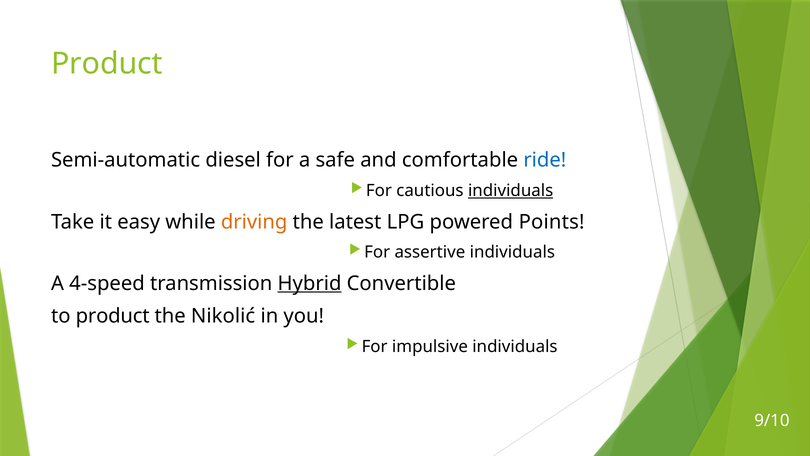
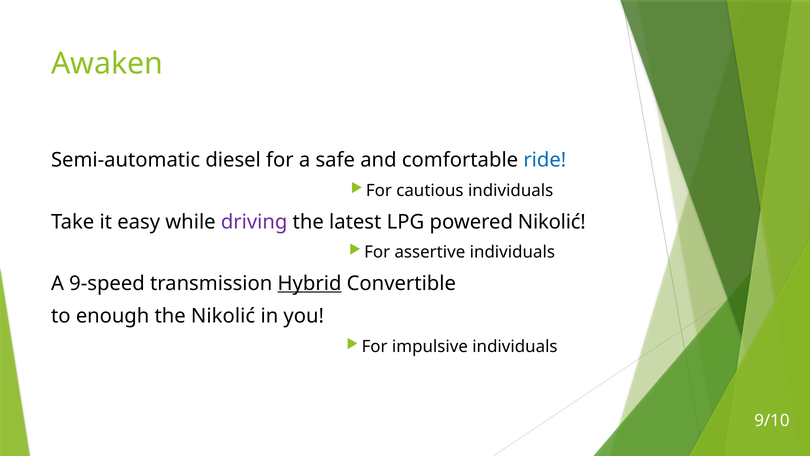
Product at (107, 64): Product -> Awaken
individuals at (511, 191) underline: present -> none
driving colour: orange -> purple
powered Points: Points -> Nikolić
4-speed: 4-speed -> 9-speed
to product: product -> enough
